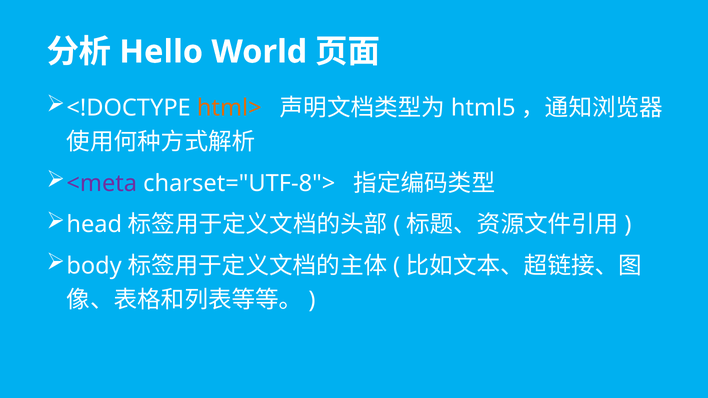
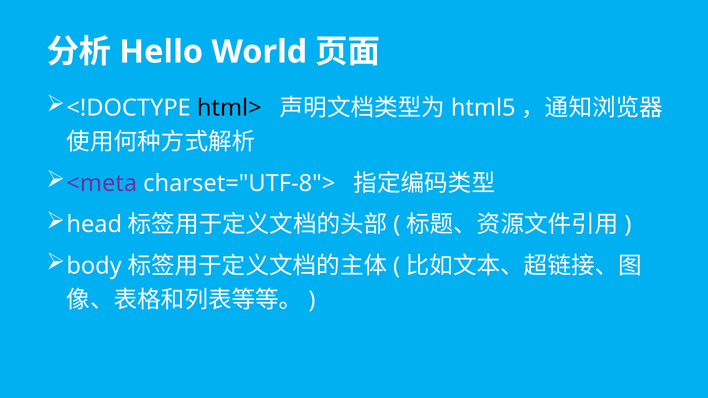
html> colour: orange -> black
